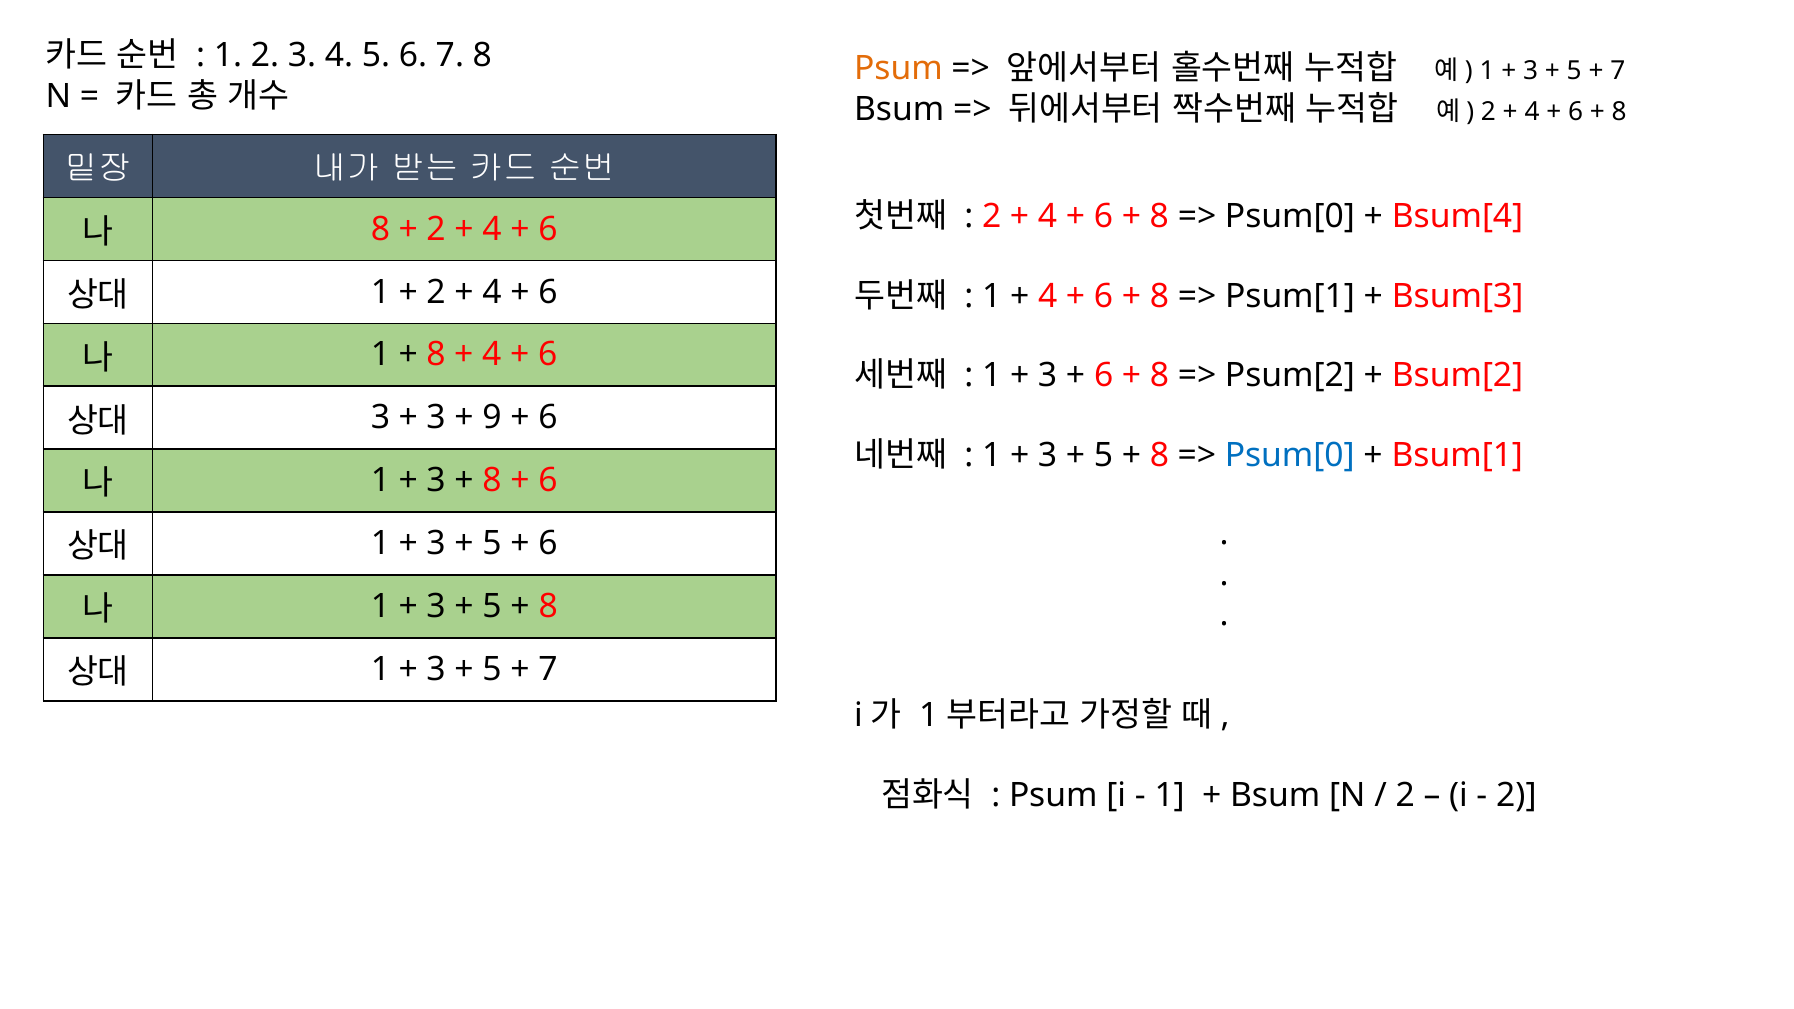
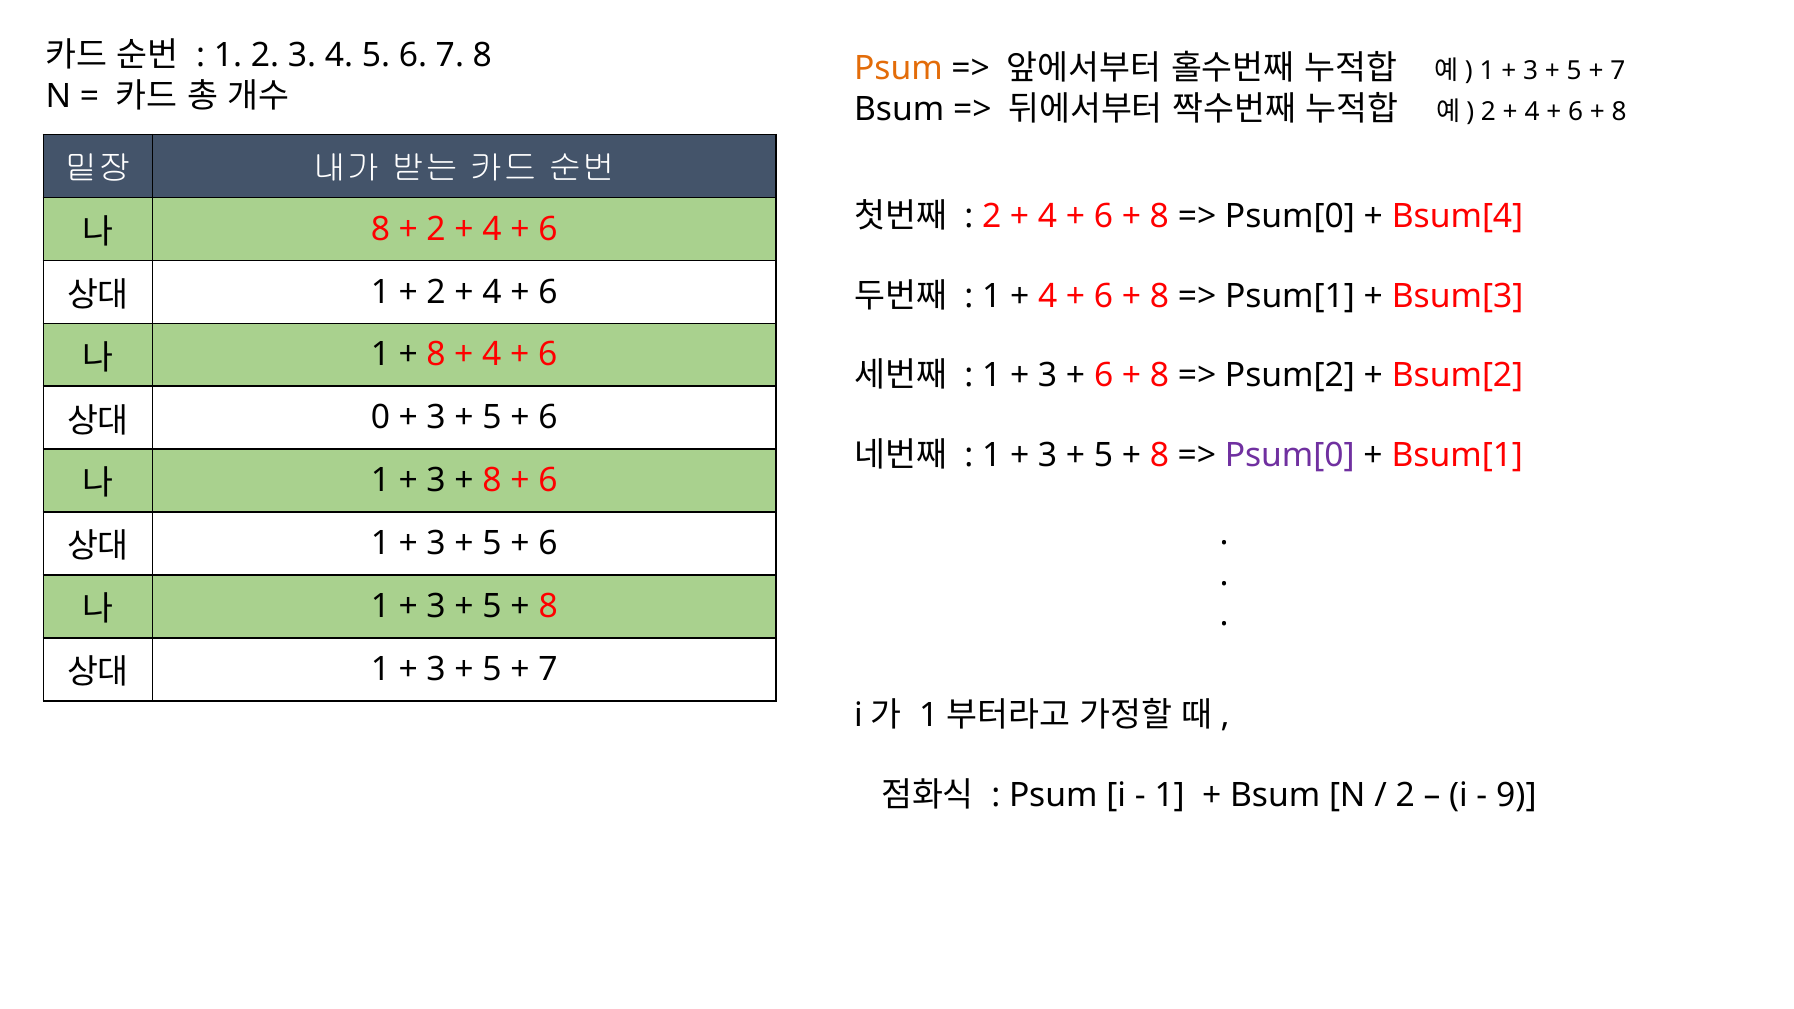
3 at (380, 418): 3 -> 0
9 at (492, 418): 9 -> 5
Psum[0 at (1290, 456) colour: blue -> purple
2 at (1516, 796): 2 -> 9
